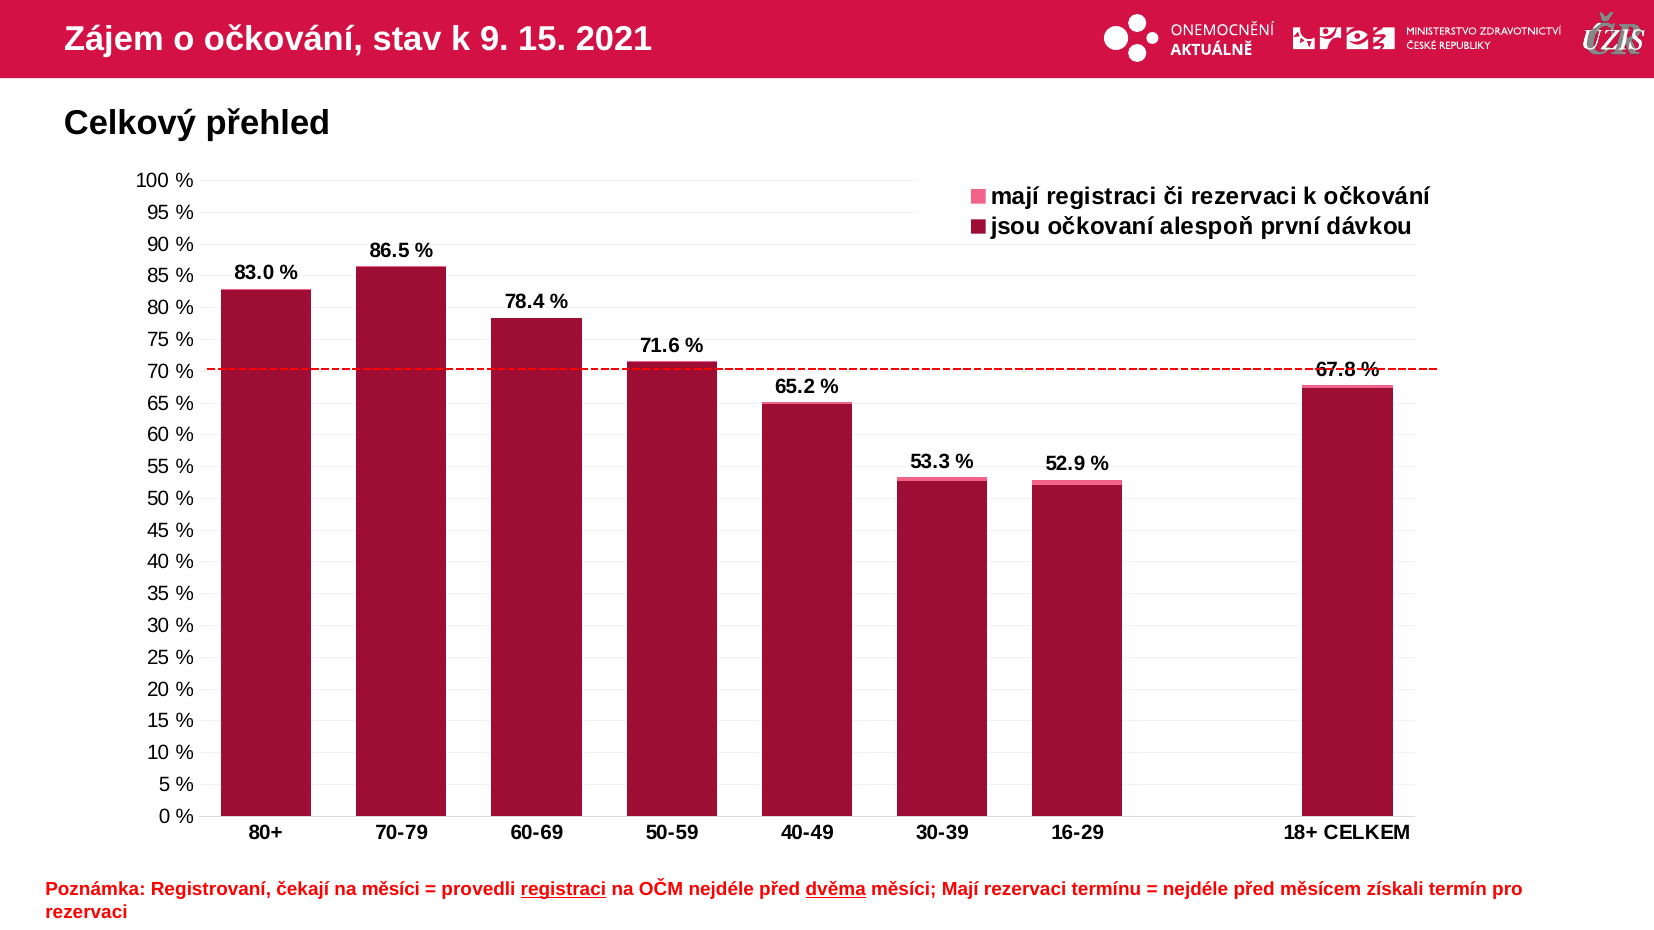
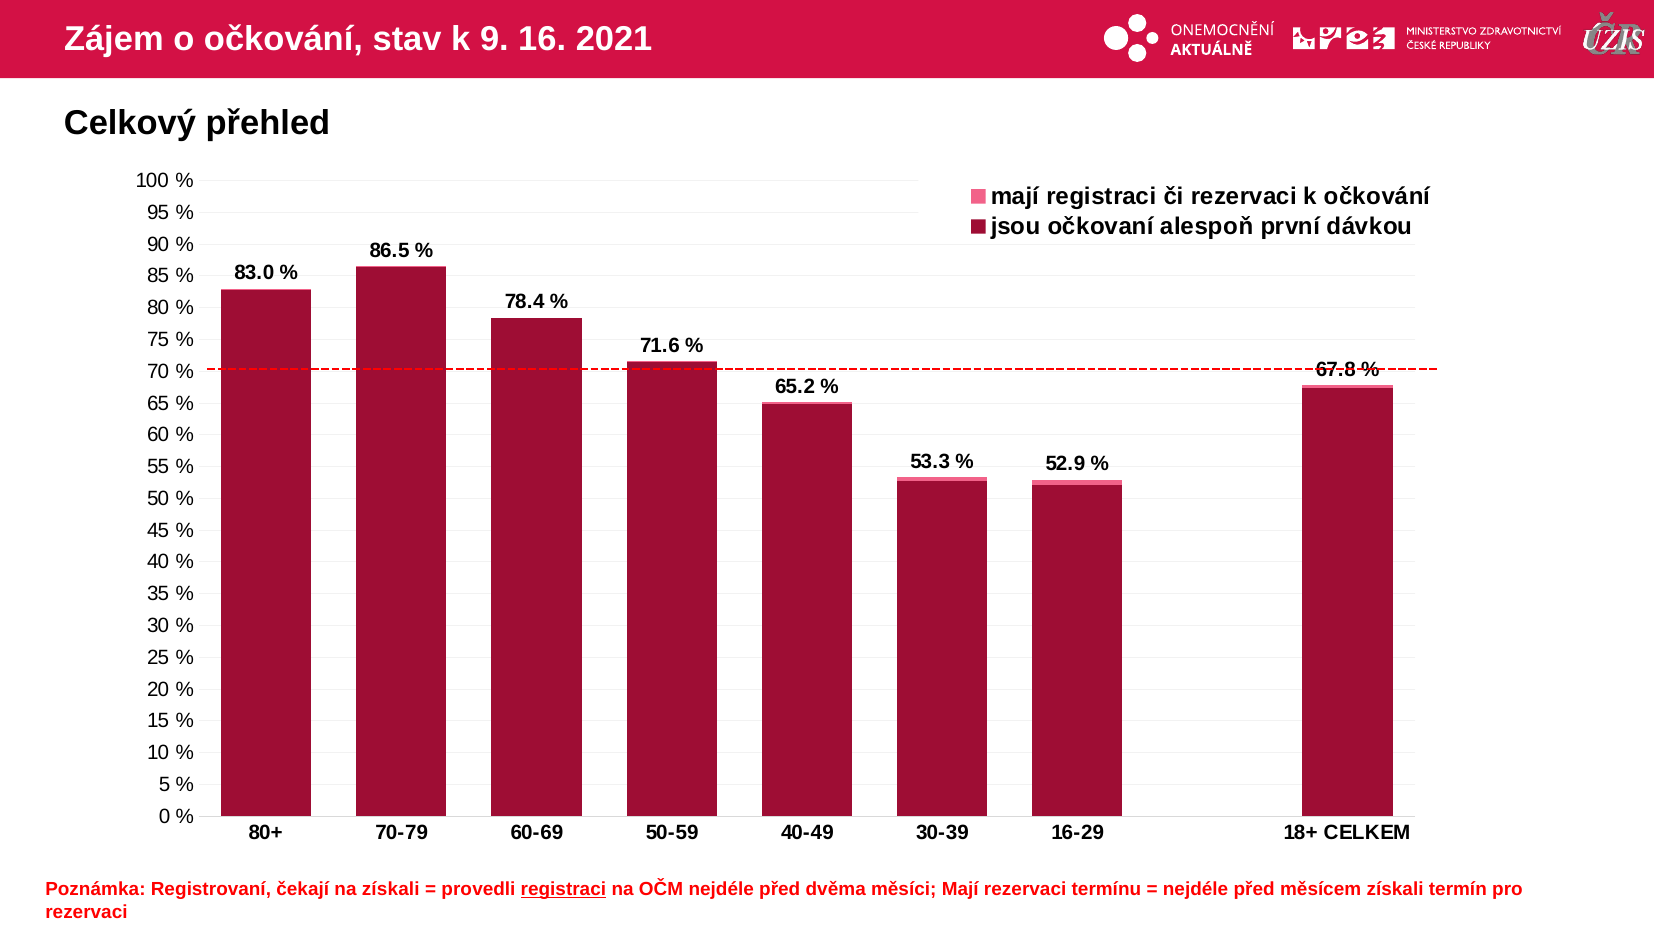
9 15: 15 -> 16
na měsíci: měsíci -> získali
dvěma underline: present -> none
